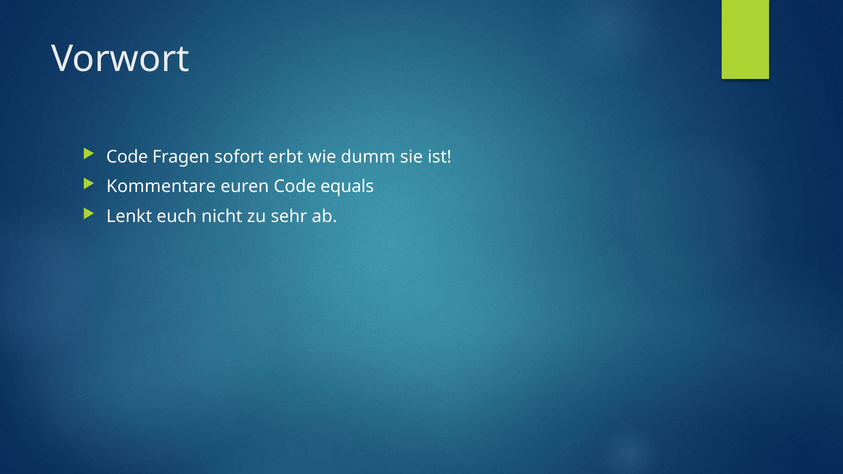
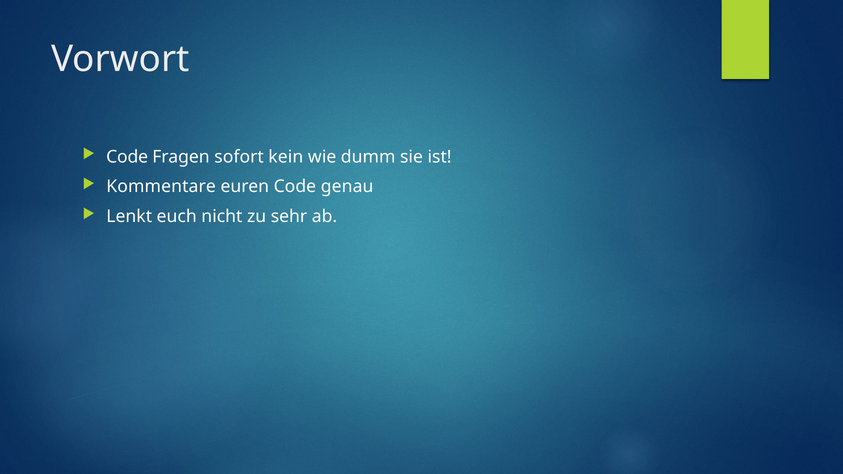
erbt: erbt -> kein
equals: equals -> genau
